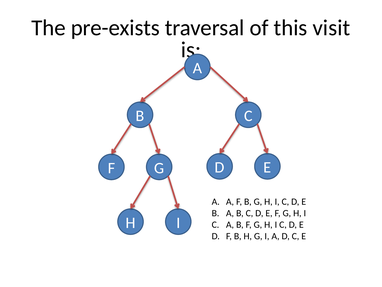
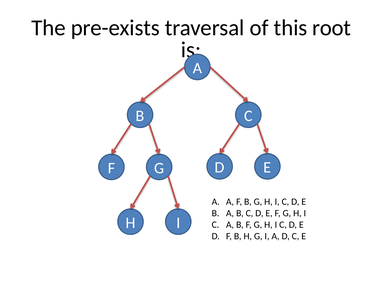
visit: visit -> root
